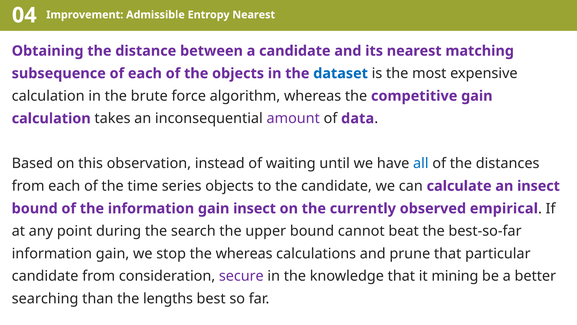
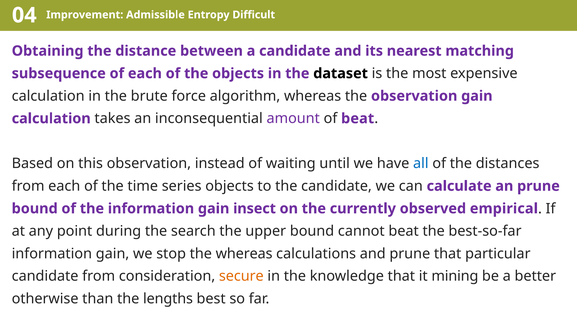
Entropy Nearest: Nearest -> Difficult
dataset colour: blue -> black
the competitive: competitive -> observation
of data: data -> beat
an insect: insect -> prune
secure colour: purple -> orange
searching: searching -> otherwise
